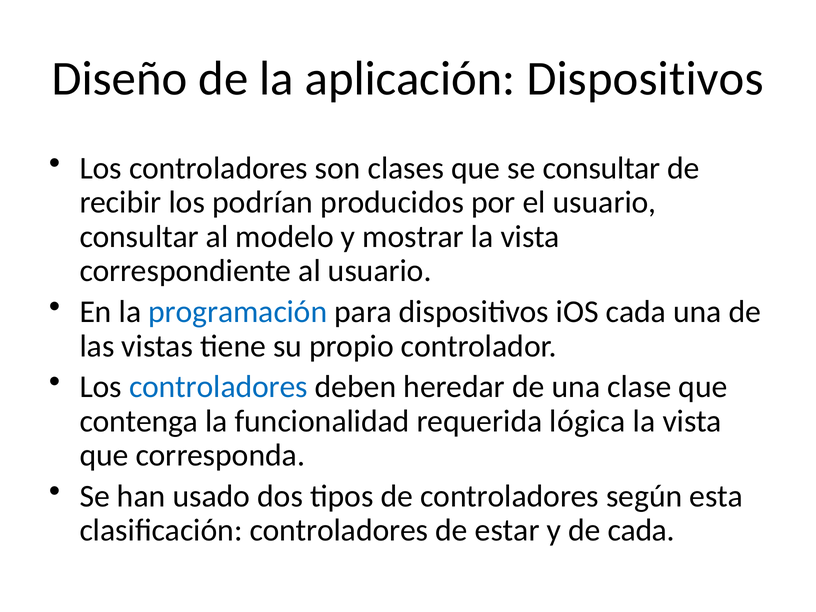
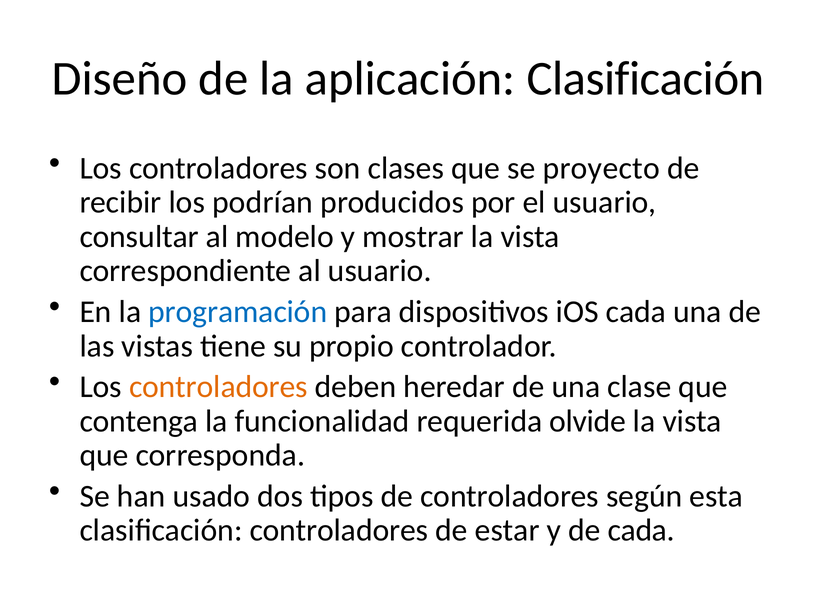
aplicación Dispositivos: Dispositivos -> Clasificación
se consultar: consultar -> proyecto
controladores at (218, 387) colour: blue -> orange
lógica: lógica -> olvide
